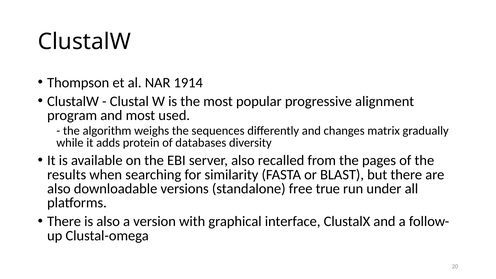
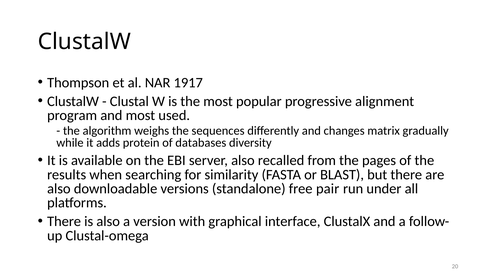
1914: 1914 -> 1917
true: true -> pair
